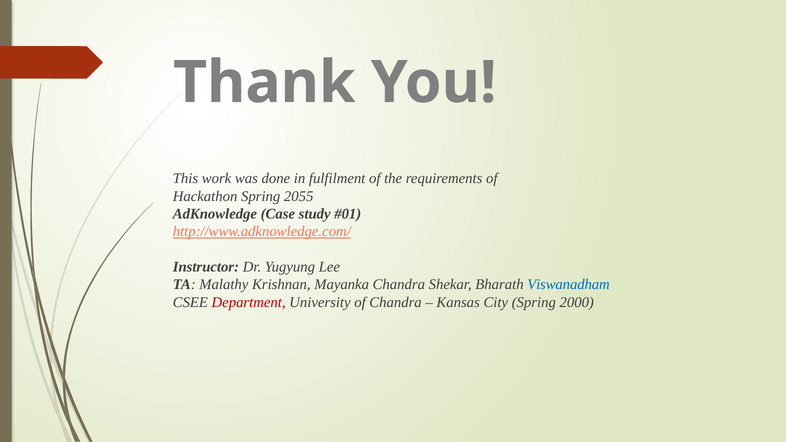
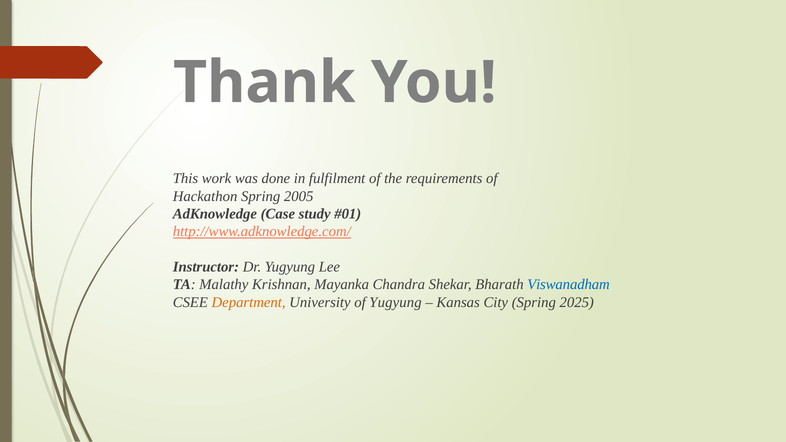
2055: 2055 -> 2005
Department colour: red -> orange
of Chandra: Chandra -> Yugyung
2000: 2000 -> 2025
